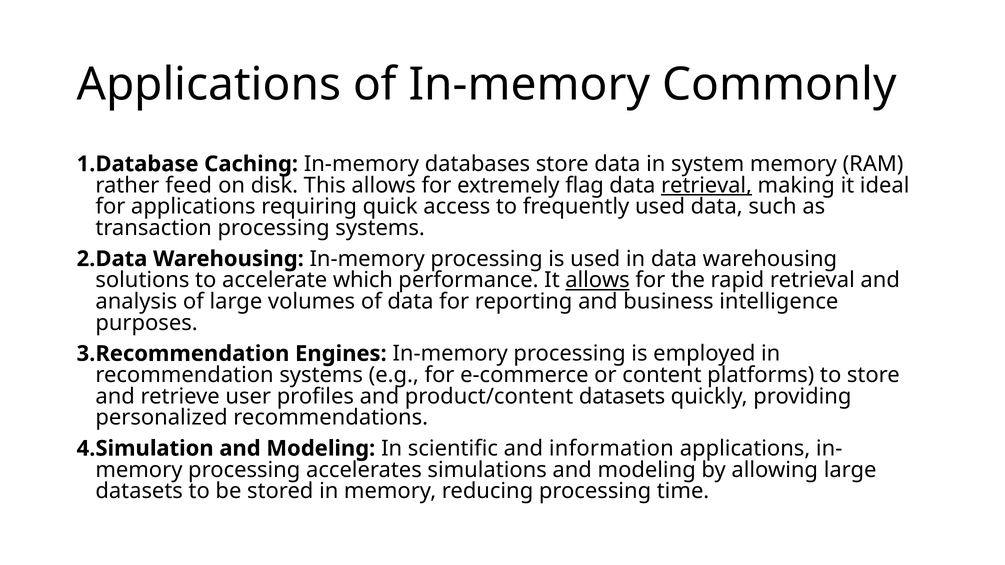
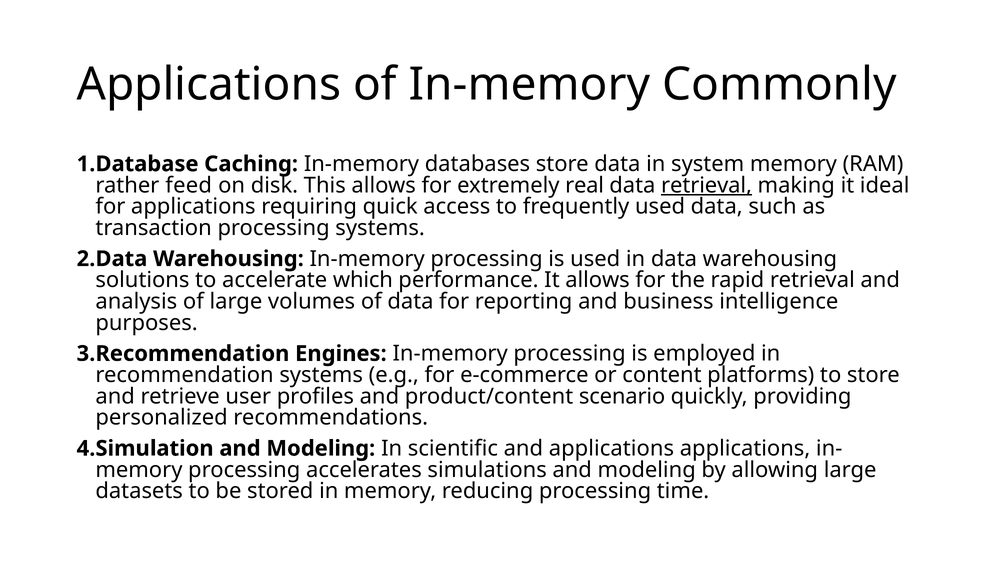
flag: flag -> real
allows at (598, 280) underline: present -> none
product/content datasets: datasets -> scenario
and information: information -> applications
